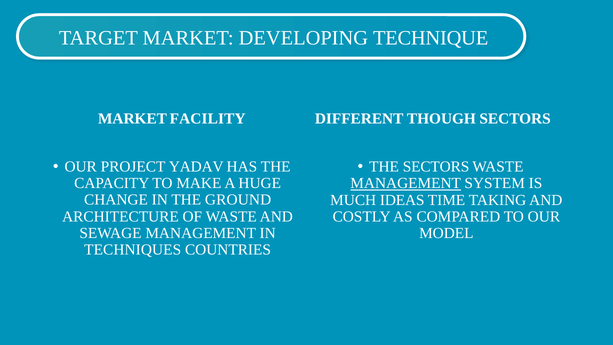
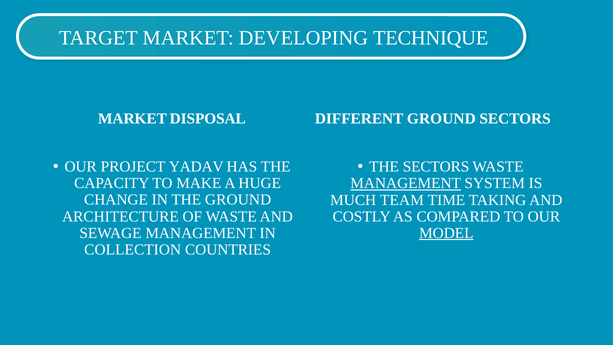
FACILITY: FACILITY -> DISPOSAL
DIFFERENT THOUGH: THOUGH -> GROUND
IDEAS: IDEAS -> TEAM
MODEL underline: none -> present
TECHNIQUES: TECHNIQUES -> COLLECTION
